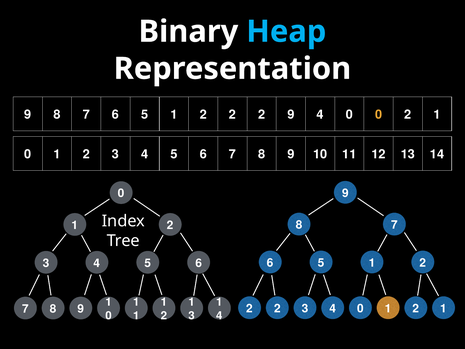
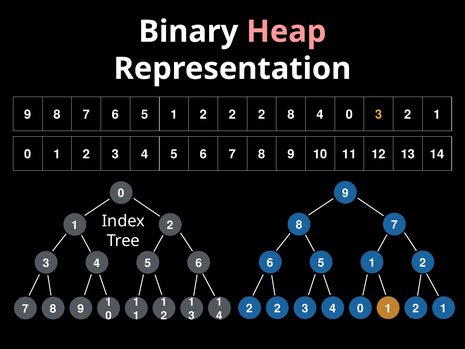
Heap colour: light blue -> pink
2 9: 9 -> 8
0 0: 0 -> 3
